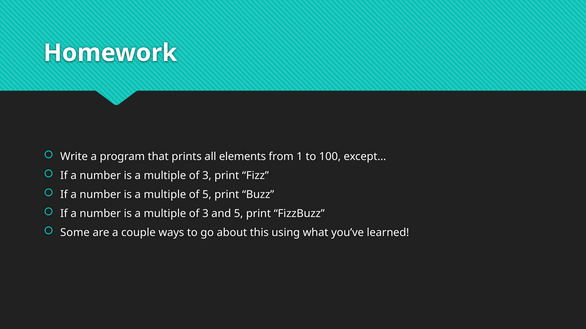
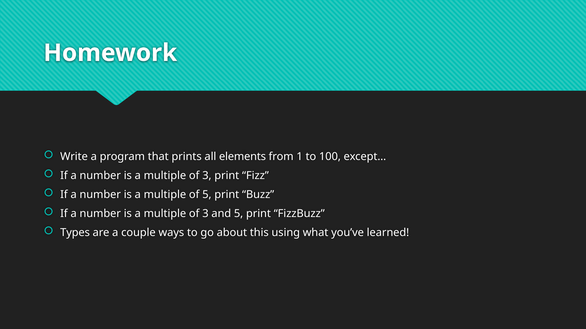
Some: Some -> Types
